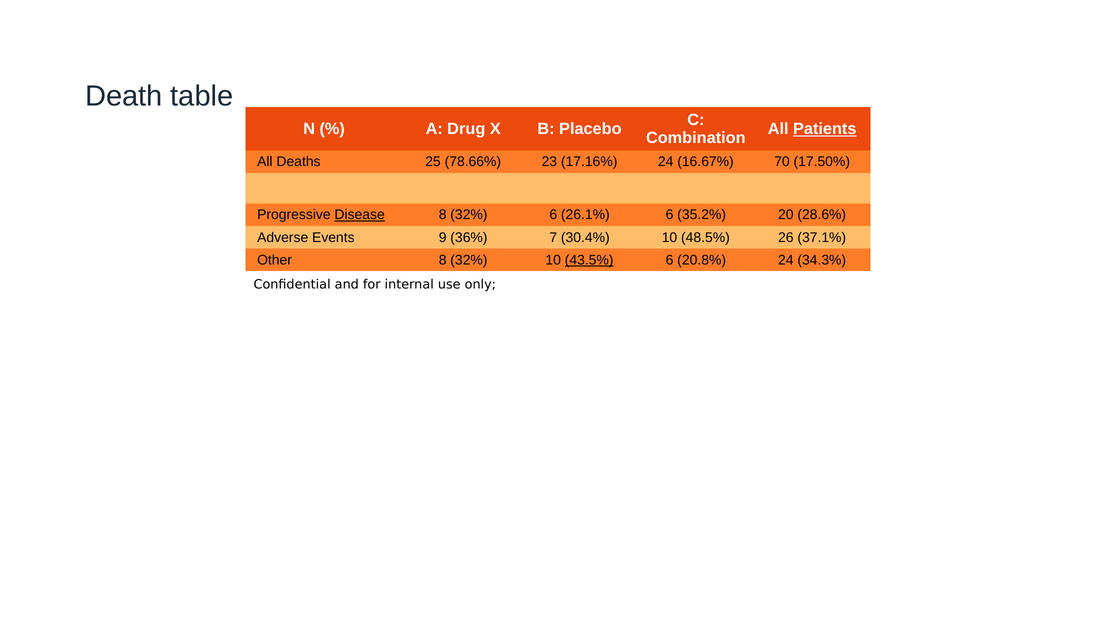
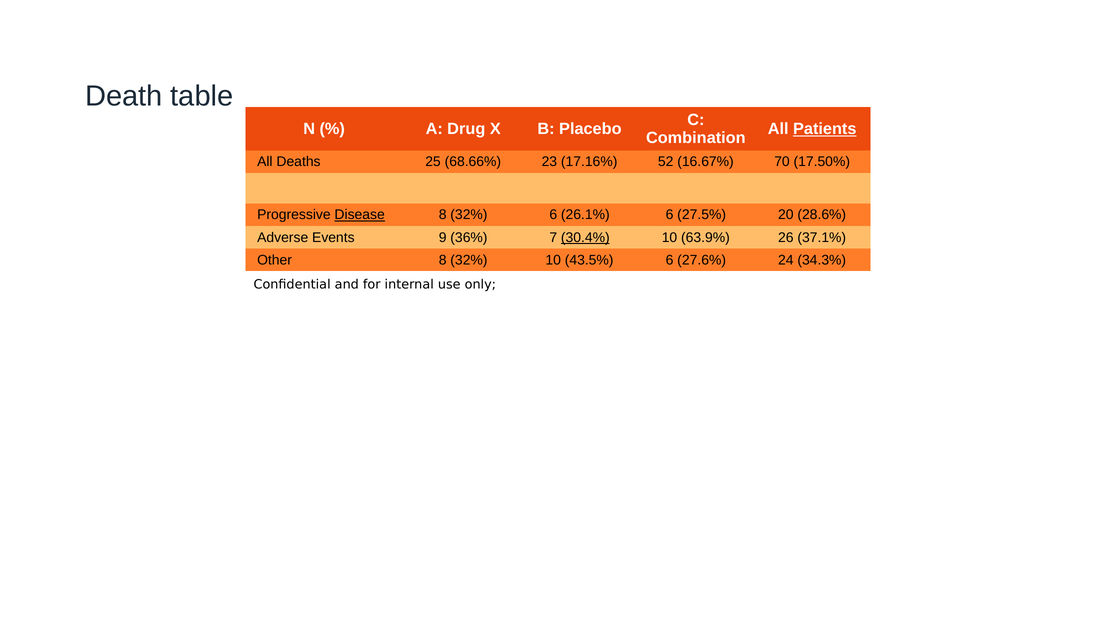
78.66%: 78.66% -> 68.66%
17.16% 24: 24 -> 52
35.2%: 35.2% -> 27.5%
30.4% underline: none -> present
48.5%: 48.5% -> 63.9%
43.5% underline: present -> none
20.8%: 20.8% -> 27.6%
